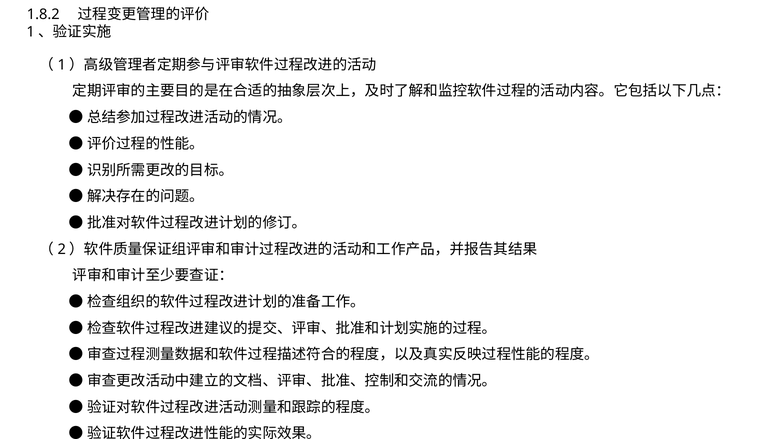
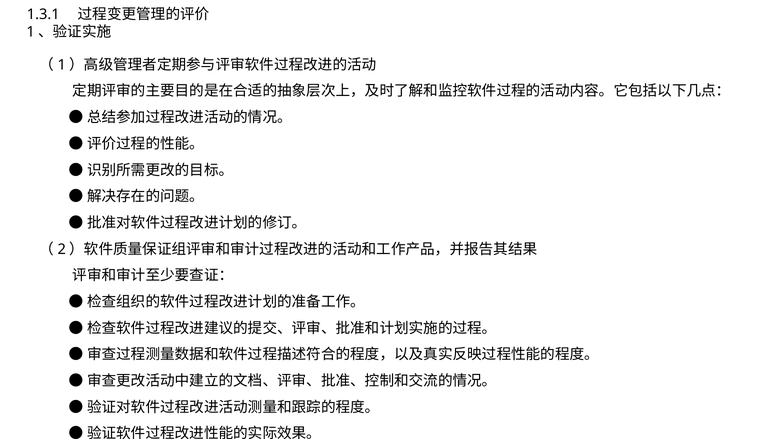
1.8.2: 1.8.2 -> 1.3.1
